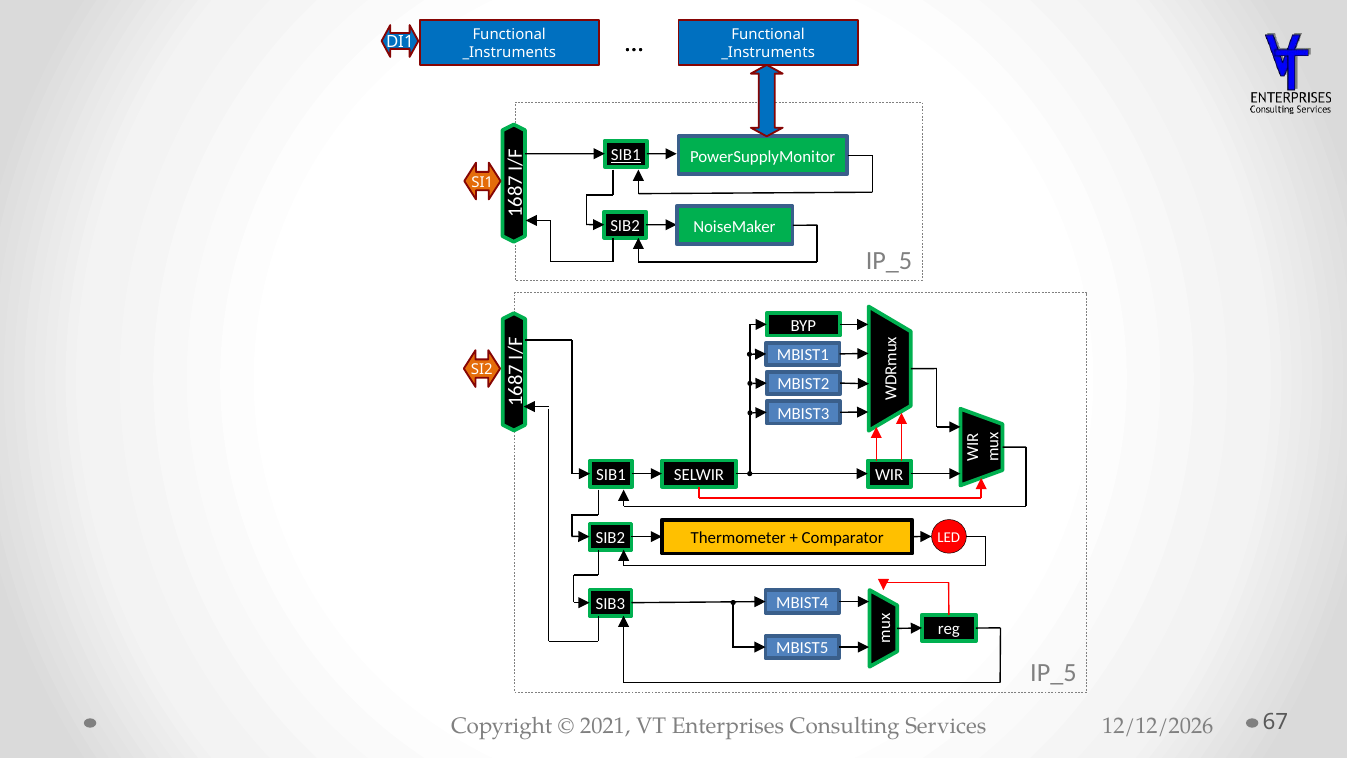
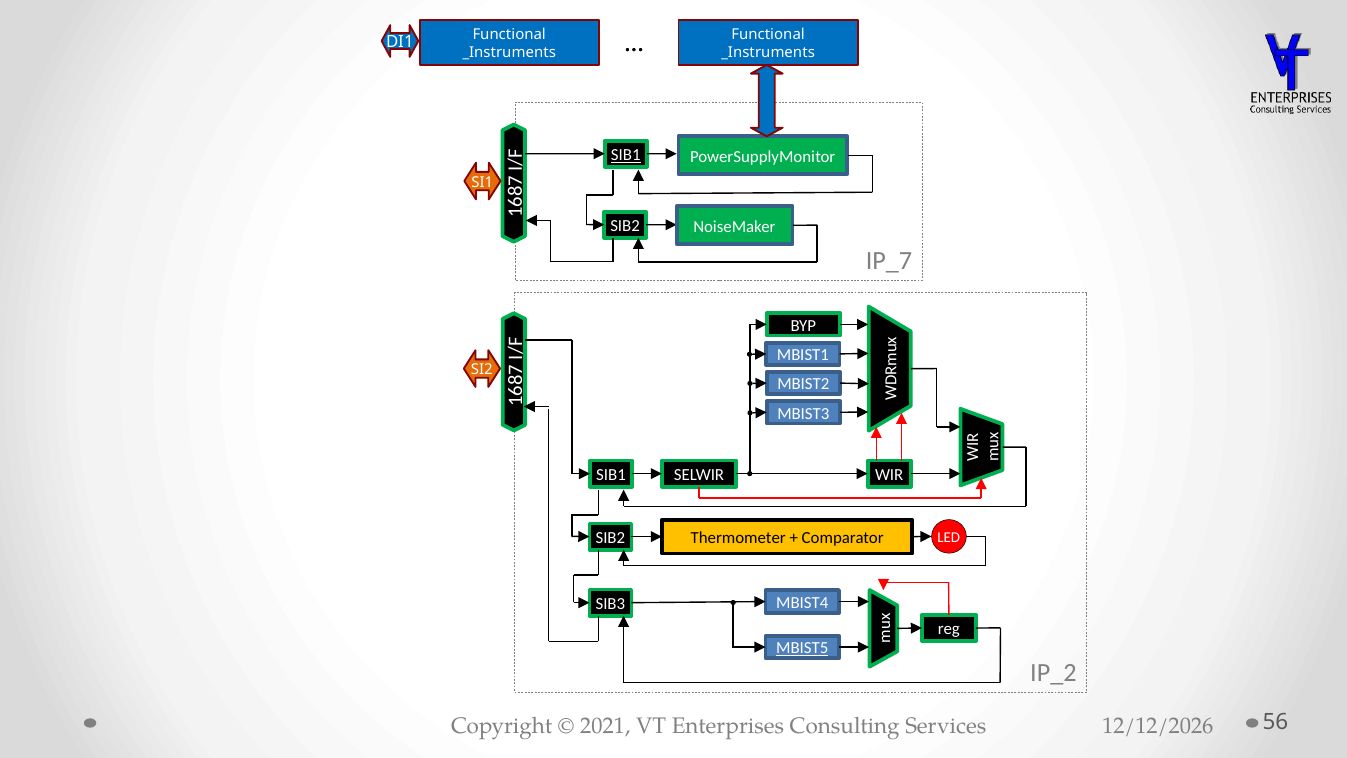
IP_5 at (889, 261): IP_5 -> IP_7
MBIST5 underline: none -> present
IP_5 at (1053, 673): IP_5 -> IP_2
67: 67 -> 56
